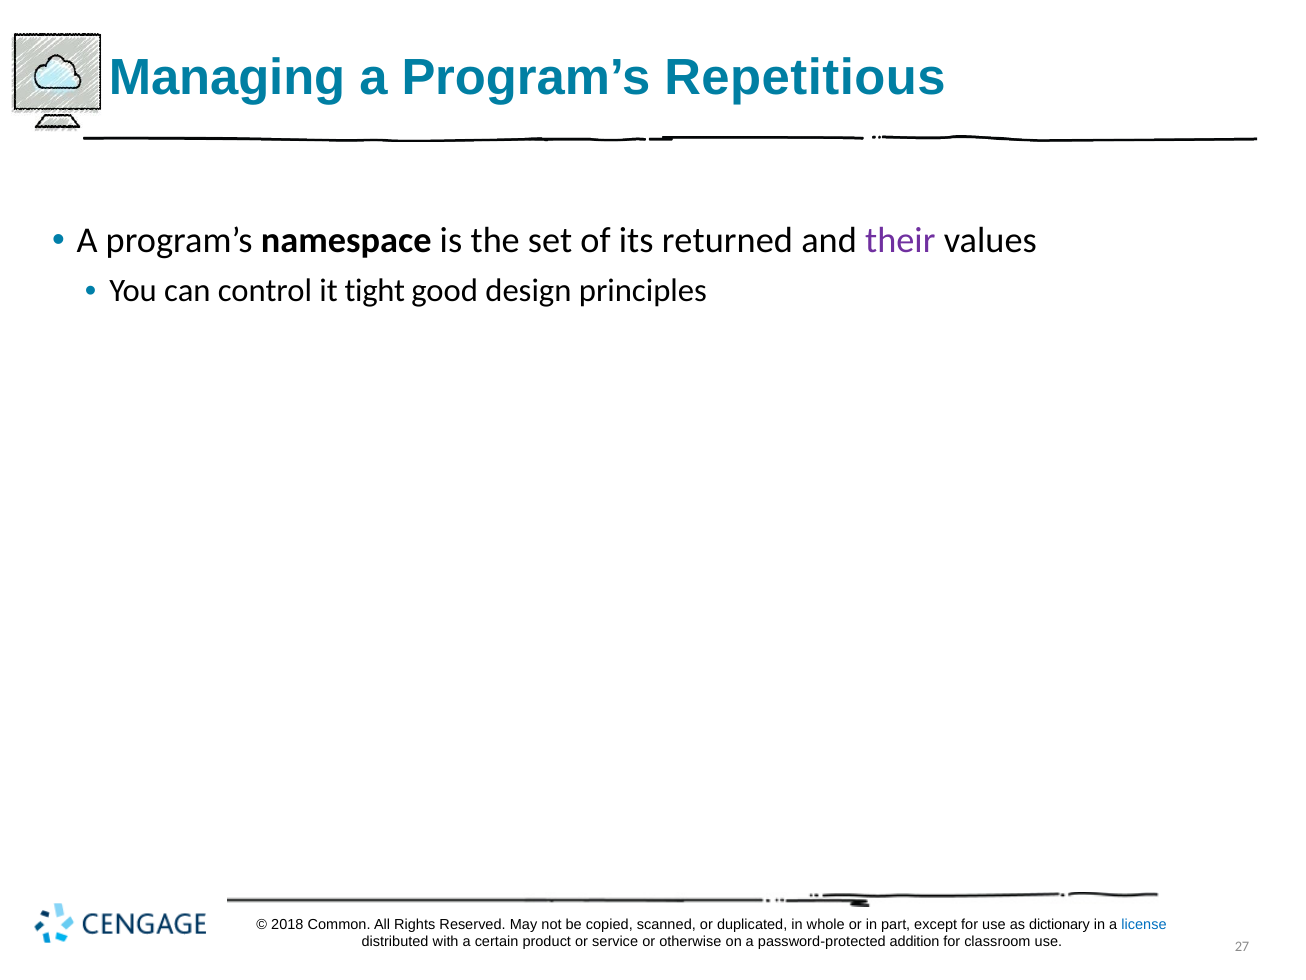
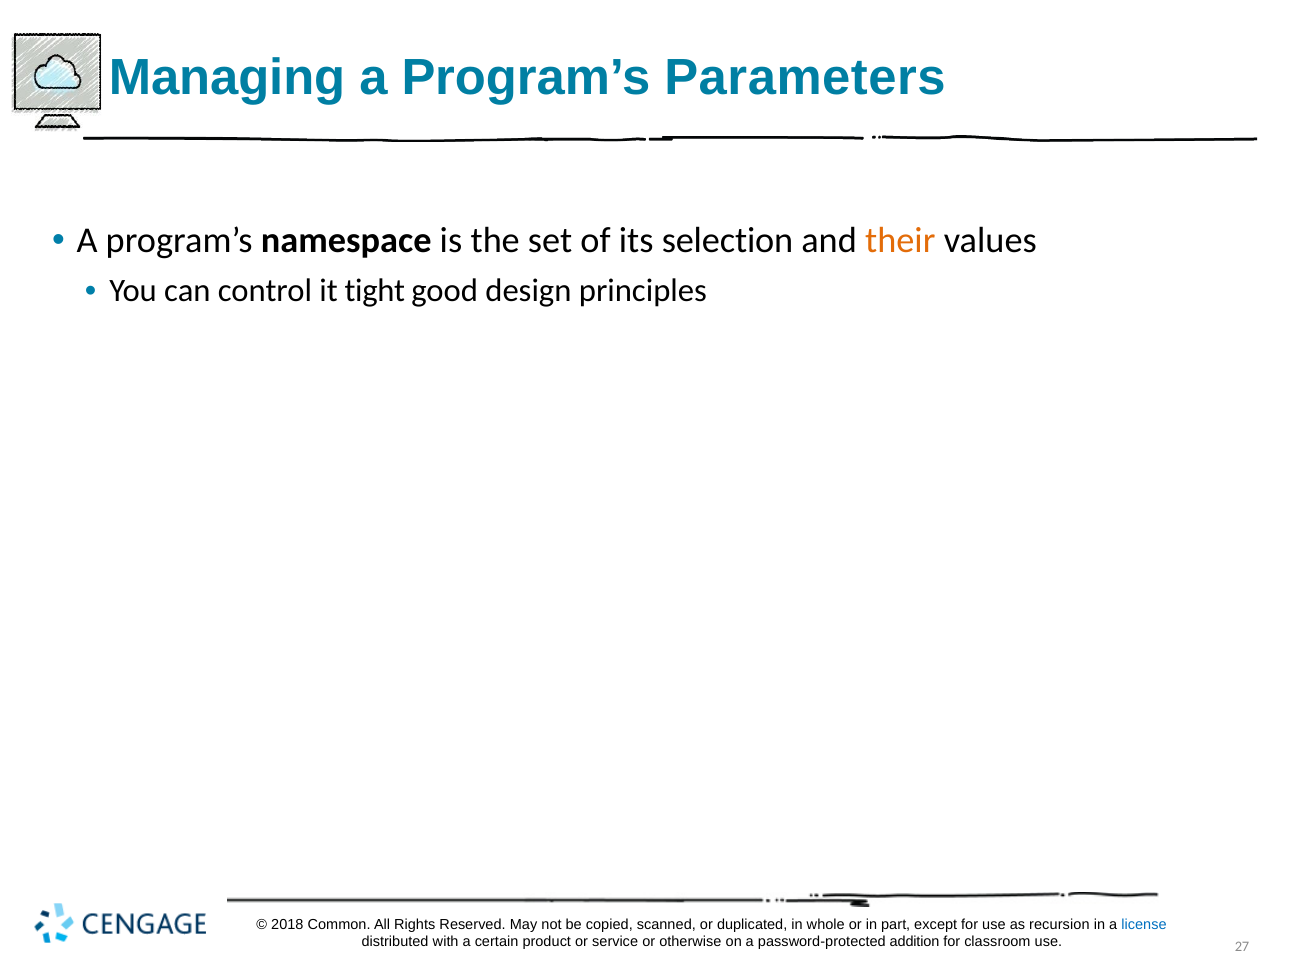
Repetitious: Repetitious -> Parameters
returned: returned -> selection
their colour: purple -> orange
dictionary: dictionary -> recursion
